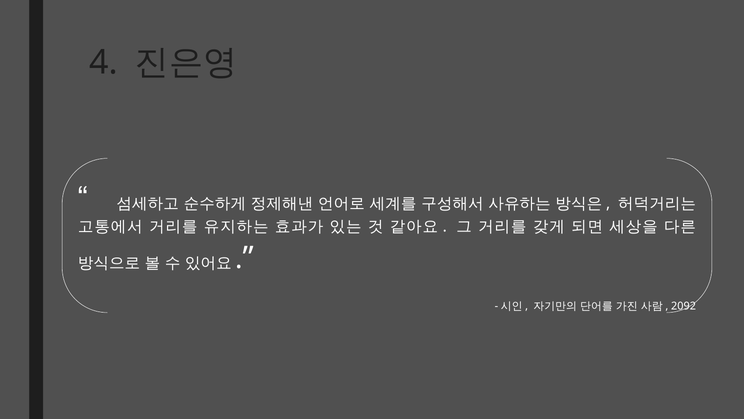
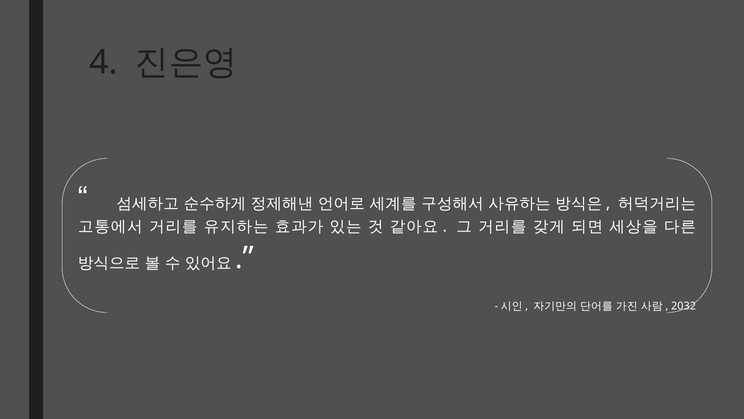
2092: 2092 -> 2032
